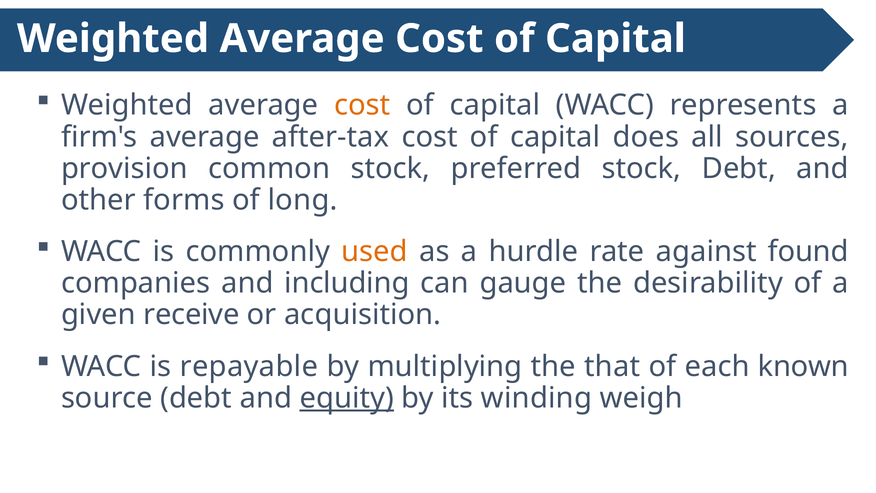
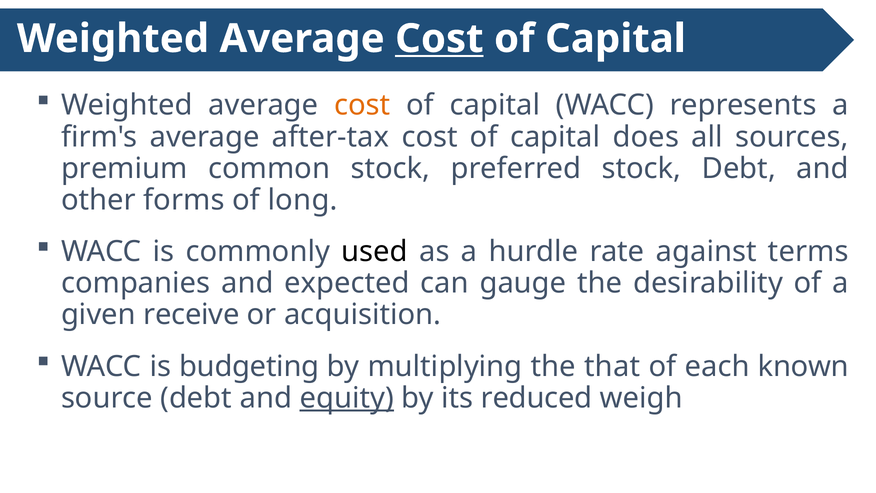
Cost at (439, 39) underline: none -> present
provision: provision -> premium
used colour: orange -> black
found: found -> terms
including: including -> expected
repayable: repayable -> budgeting
winding: winding -> reduced
